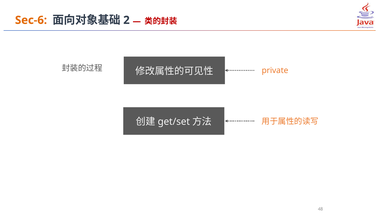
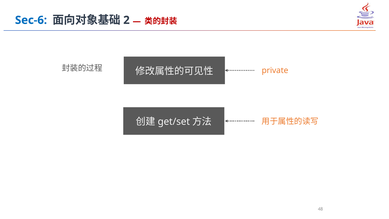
Sec-6 colour: orange -> blue
